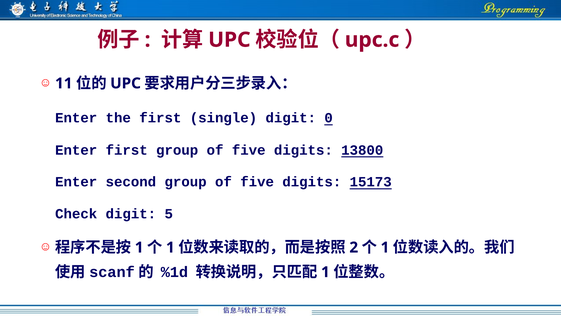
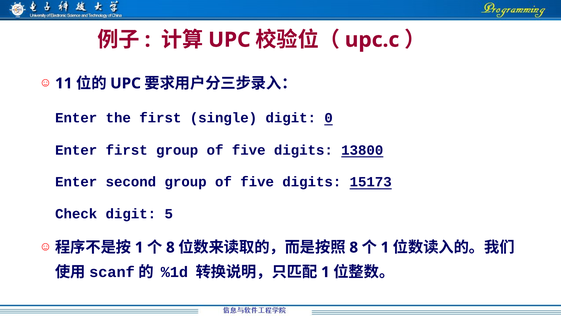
1 at (170, 247): 1 -> 8
2 at (354, 247): 2 -> 8
